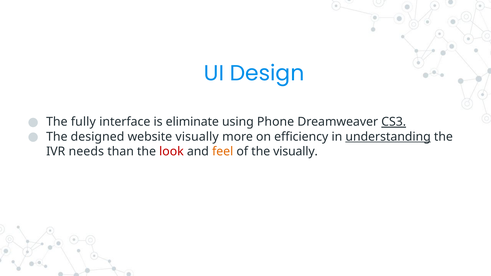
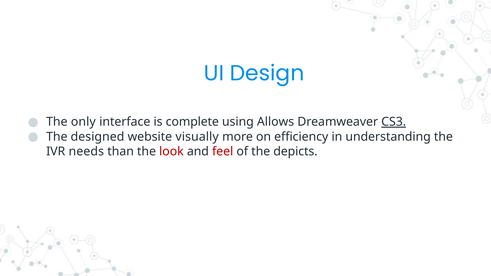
fully: fully -> only
eliminate: eliminate -> complete
Phone: Phone -> Allows
understanding underline: present -> none
feel colour: orange -> red
the visually: visually -> depicts
